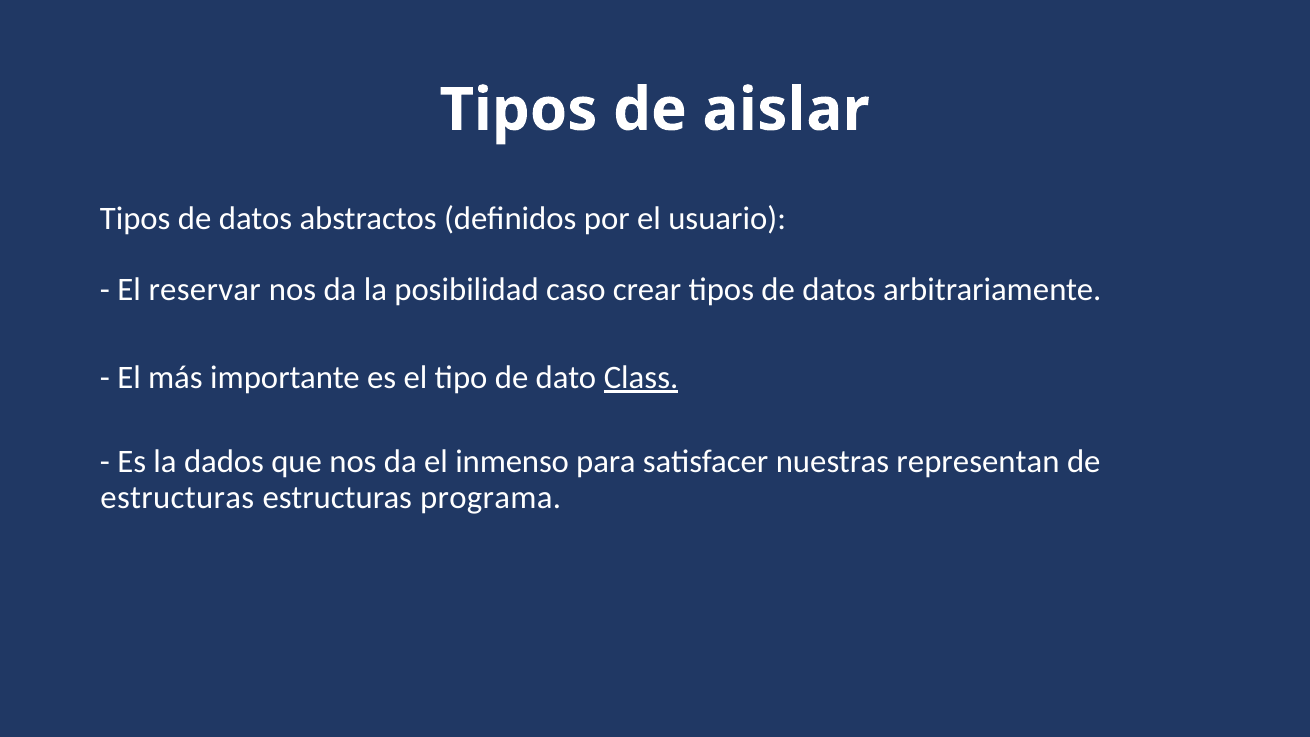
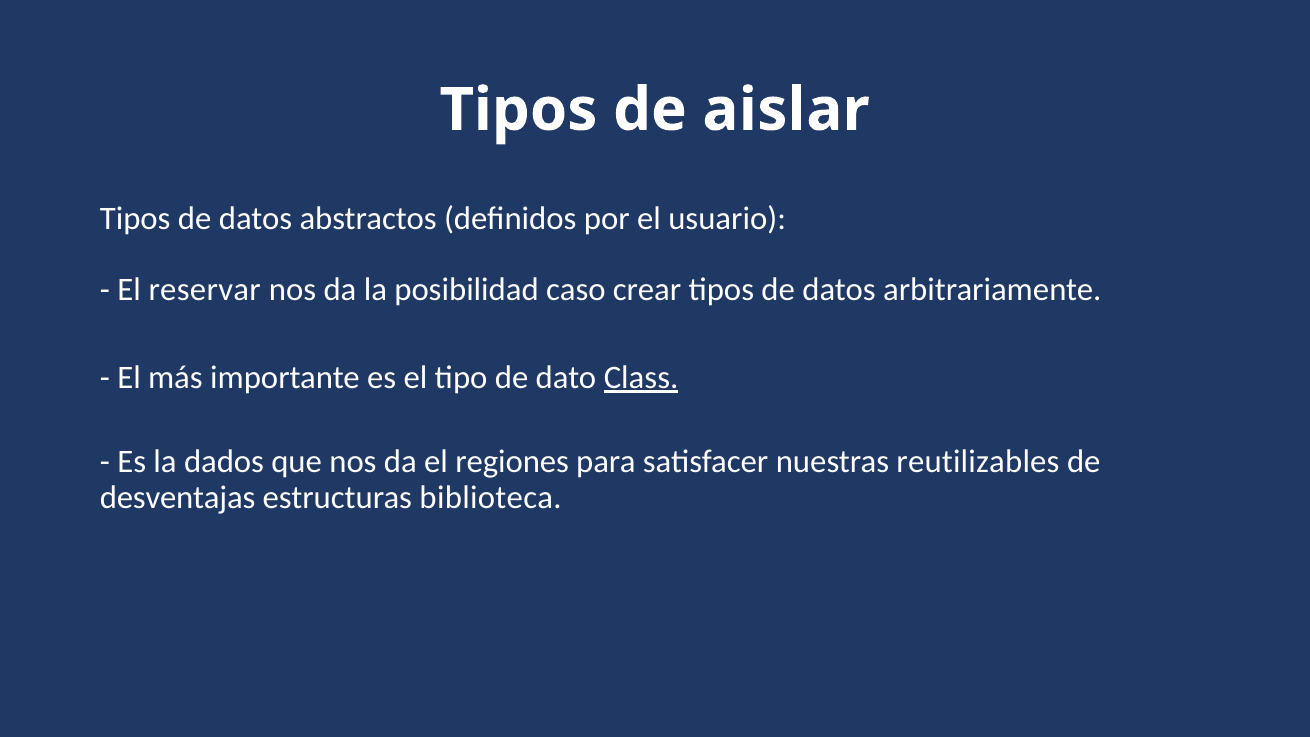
inmenso: inmenso -> regiones
representan: representan -> reutilizables
estructuras at (177, 497): estructuras -> desventajas
programa: programa -> biblioteca
